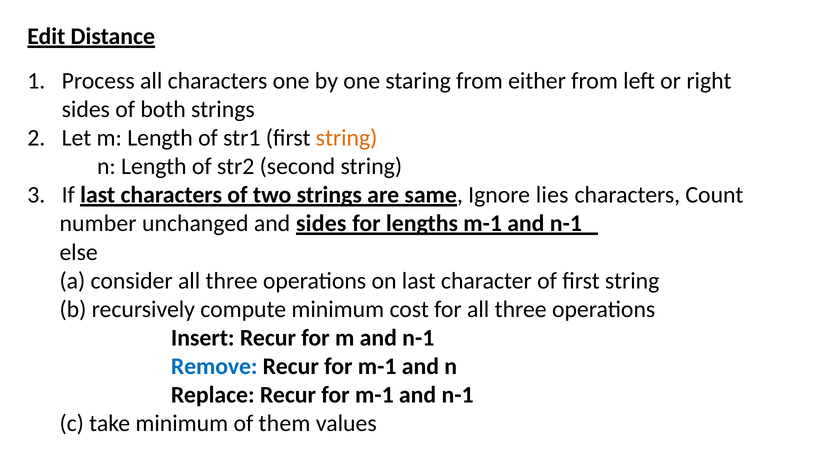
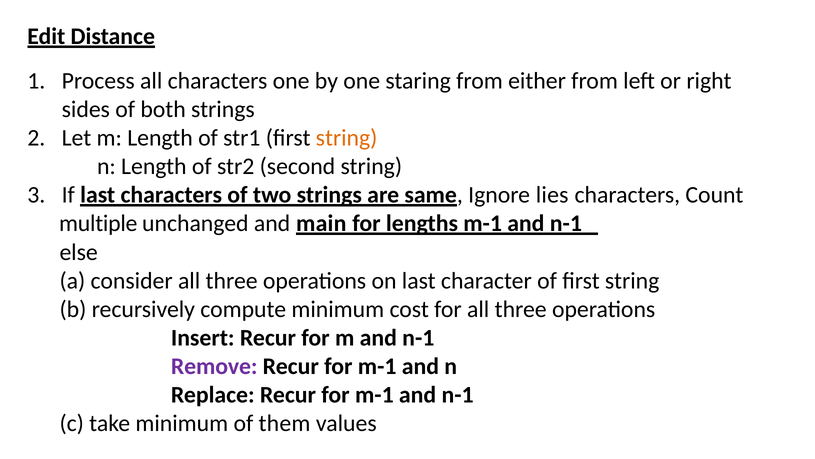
number: number -> multiple
and sides: sides -> main
Remove colour: blue -> purple
